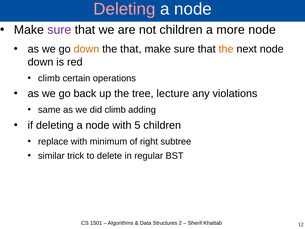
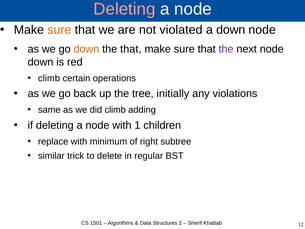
sure at (59, 30) colour: purple -> orange
not children: children -> violated
a more: more -> down
the at (226, 49) colour: orange -> purple
lecture: lecture -> initially
5: 5 -> 1
